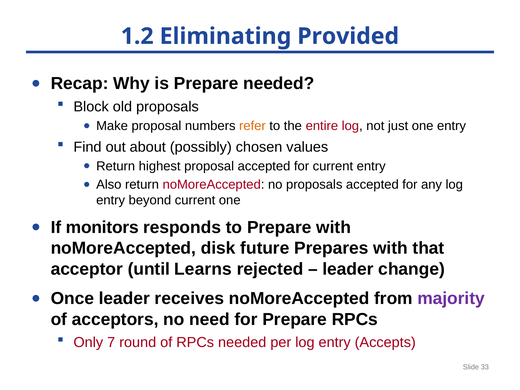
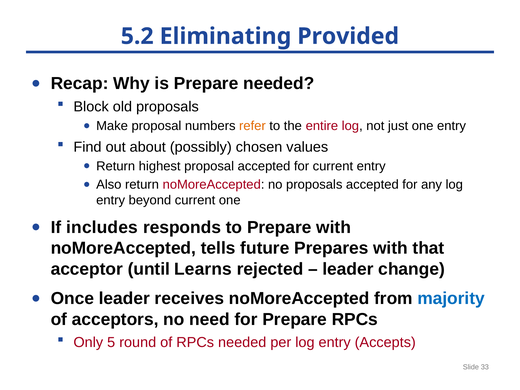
1.2: 1.2 -> 5.2
monitors: monitors -> includes
disk: disk -> tells
majority colour: purple -> blue
7: 7 -> 5
